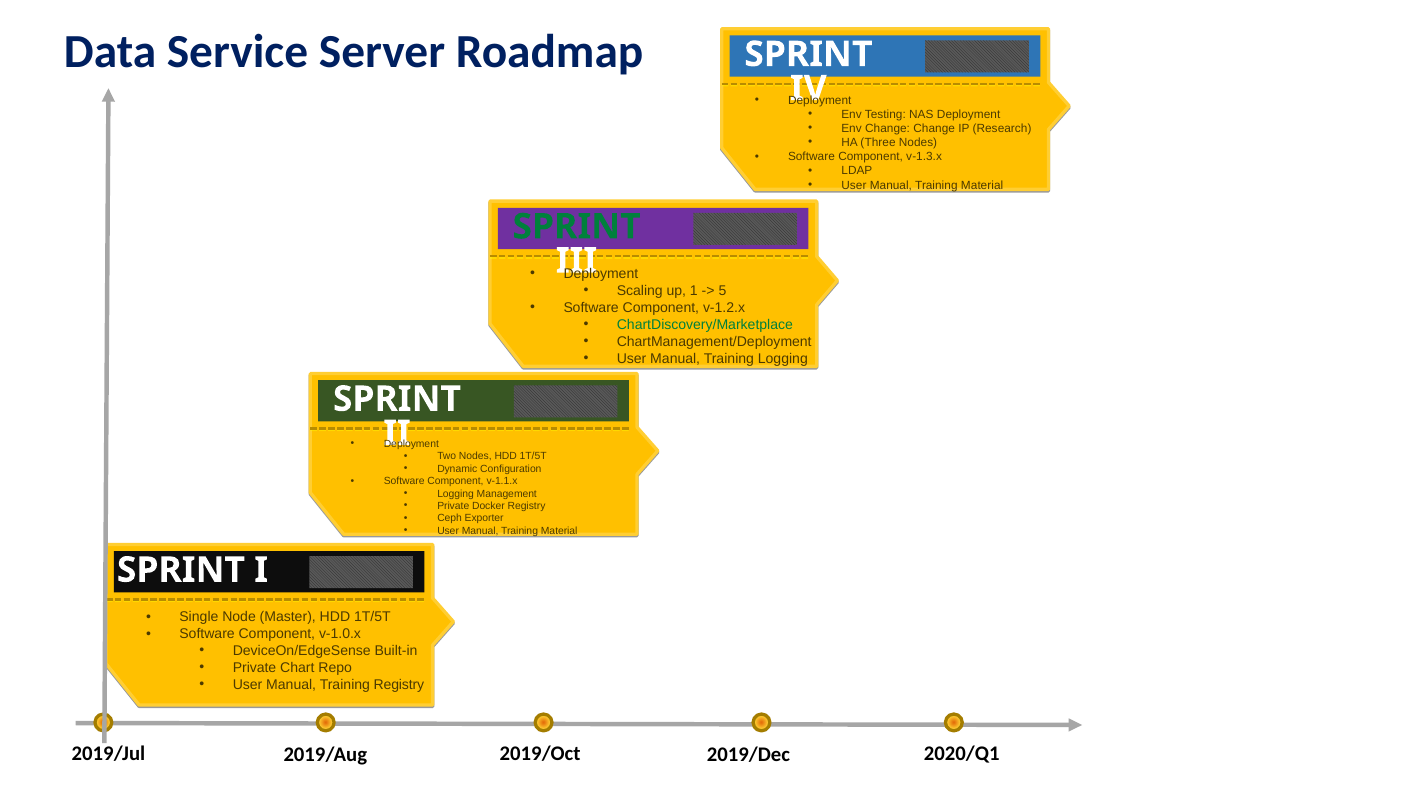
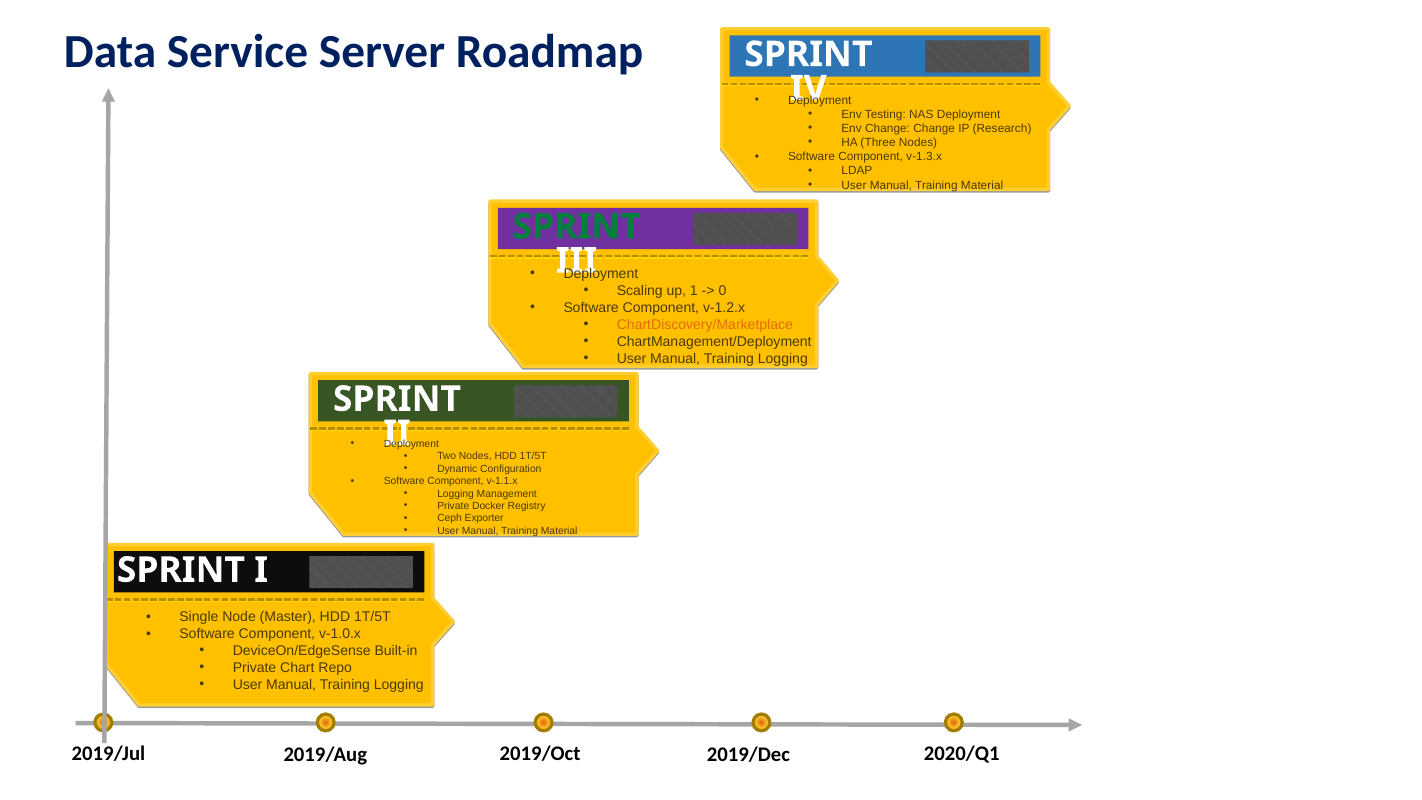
5: 5 -> 0
ChartDiscovery/Marketplace colour: green -> orange
Registry at (399, 685): Registry -> Logging
